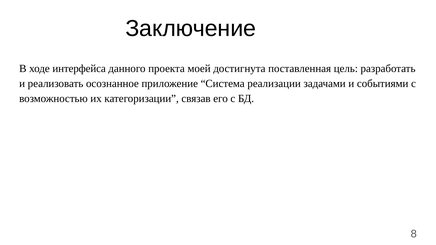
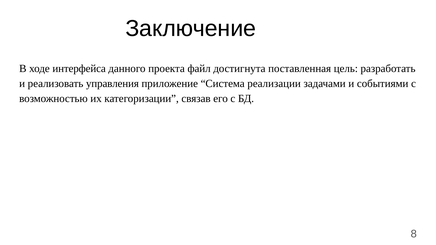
моей: моей -> файл
осознанное: осознанное -> управления
